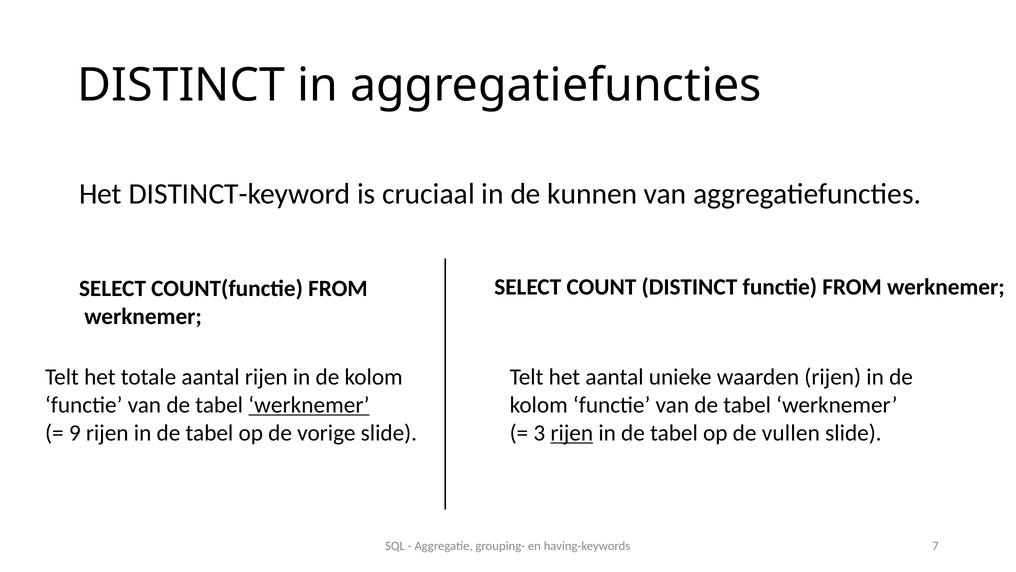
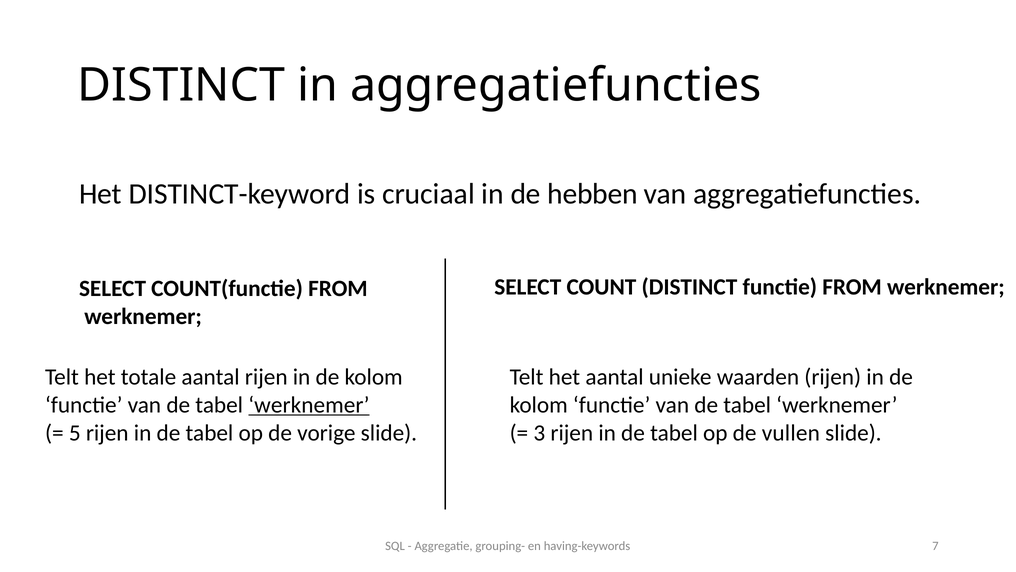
kunnen: kunnen -> hebben
9: 9 -> 5
rijen at (572, 433) underline: present -> none
